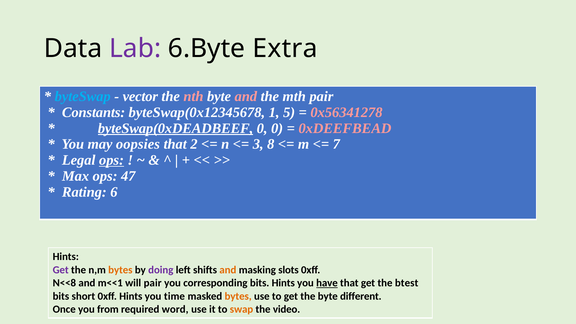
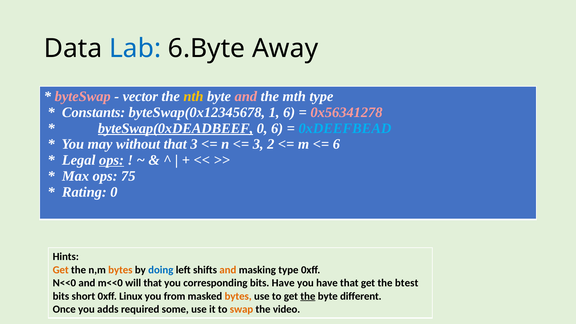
Lab colour: purple -> blue
Extra: Extra -> Away
byteSwap colour: light blue -> pink
nth colour: pink -> yellow
mth pair: pair -> type
1 5: 5 -> 6
0 0: 0 -> 6
0xDEEFBEAD colour: pink -> light blue
oopsies: oopsies -> without
that 2: 2 -> 3
8: 8 -> 2
7 at (336, 144): 7 -> 6
47: 47 -> 75
Rating 6: 6 -> 0
Get at (61, 270) colour: purple -> orange
doing colour: purple -> blue
masking slots: slots -> type
N<<8: N<<8 -> N<<0
m<<1: m<<1 -> m<<0
will pair: pair -> that
bits Hints: Hints -> Have
have at (327, 283) underline: present -> none
0xff Hints: Hints -> Linux
time: time -> from
the at (308, 296) underline: none -> present
from: from -> adds
word: word -> some
